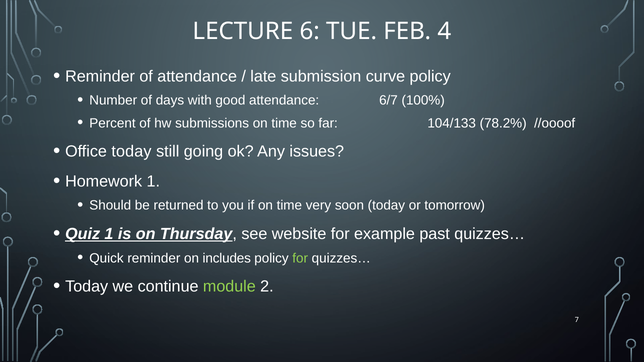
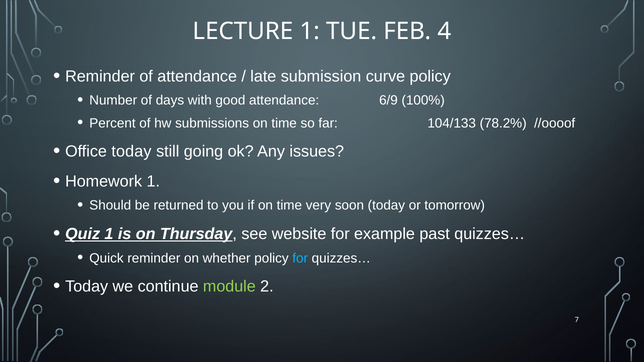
LECTURE 6: 6 -> 1
6/7: 6/7 -> 6/9
includes: includes -> whether
for at (300, 258) colour: light green -> light blue
